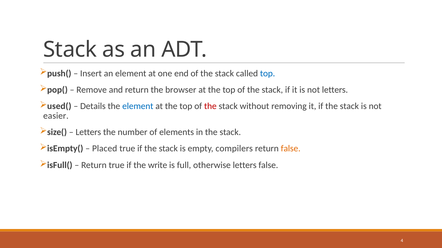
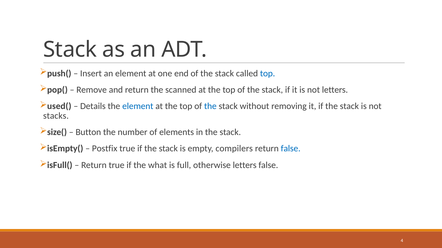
browser: browser -> scanned
the at (210, 106) colour: red -> blue
easier: easier -> stacks
Letters at (88, 133): Letters -> Button
Placed: Placed -> Postfix
false at (291, 149) colour: orange -> blue
write: write -> what
